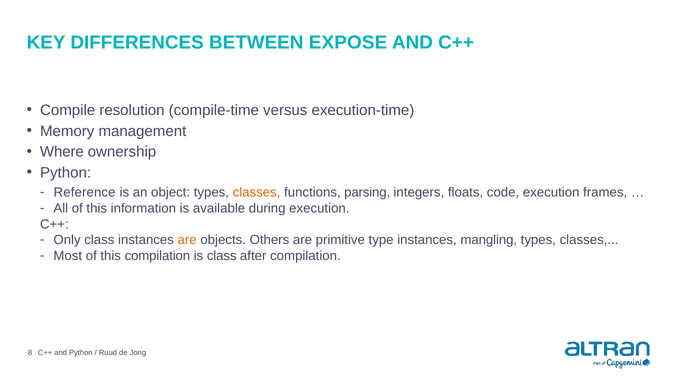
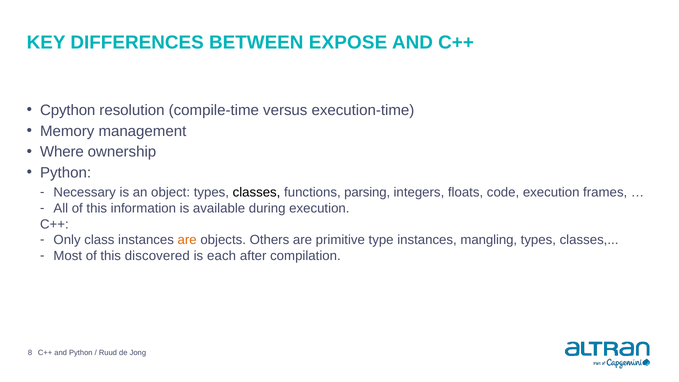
Compile: Compile -> Cpython
Reference: Reference -> Necessary
classes at (257, 193) colour: orange -> black
this compilation: compilation -> discovered
is class: class -> each
